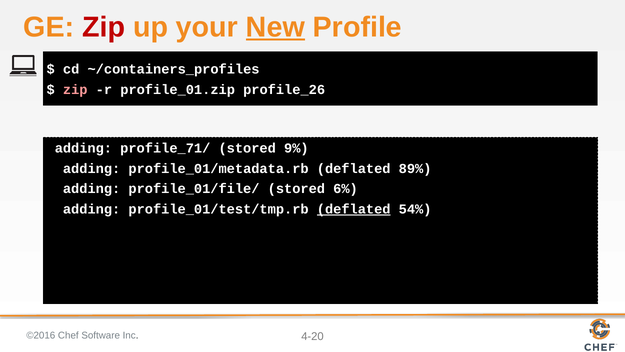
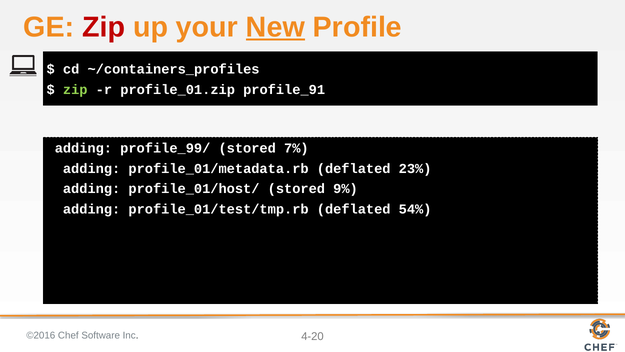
zip at (75, 90) colour: pink -> light green
profile_26: profile_26 -> profile_91
profile_71/: profile_71/ -> profile_99/
9%: 9% -> 7%
89%: 89% -> 23%
profile_01/file/: profile_01/file/ -> profile_01/host/
6%: 6% -> 9%
deflated at (354, 209) underline: present -> none
